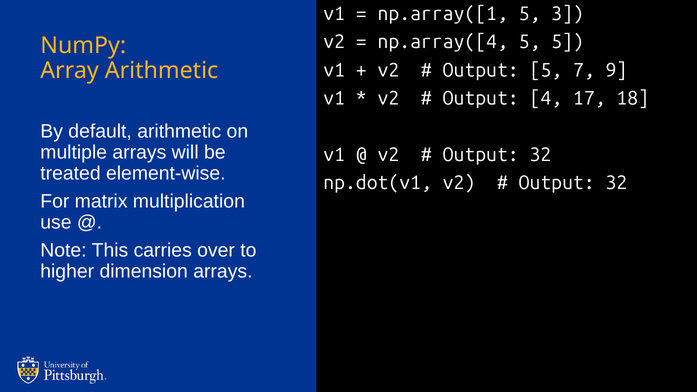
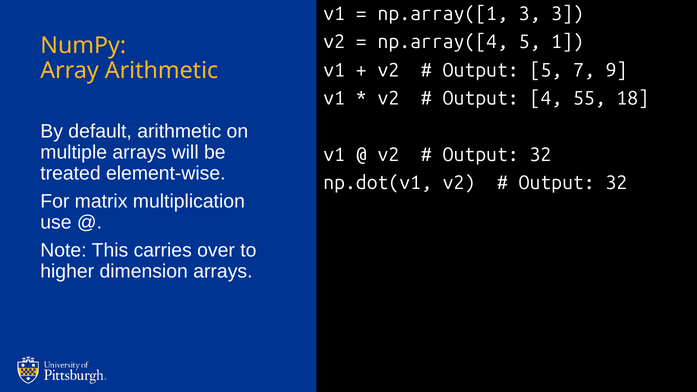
np.array([1 5: 5 -> 3
5 5: 5 -> 1
17: 17 -> 55
